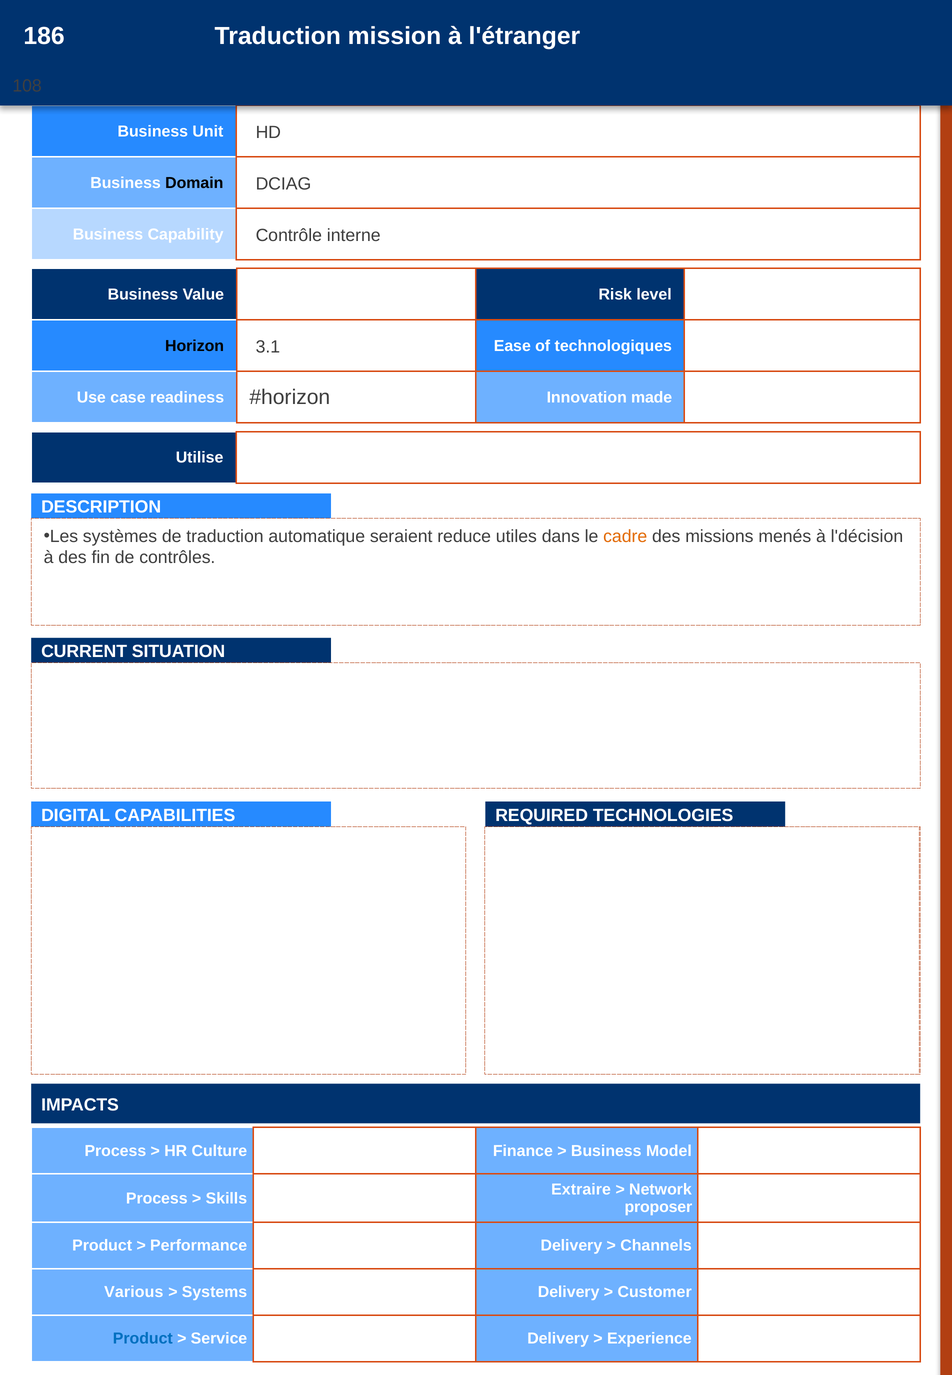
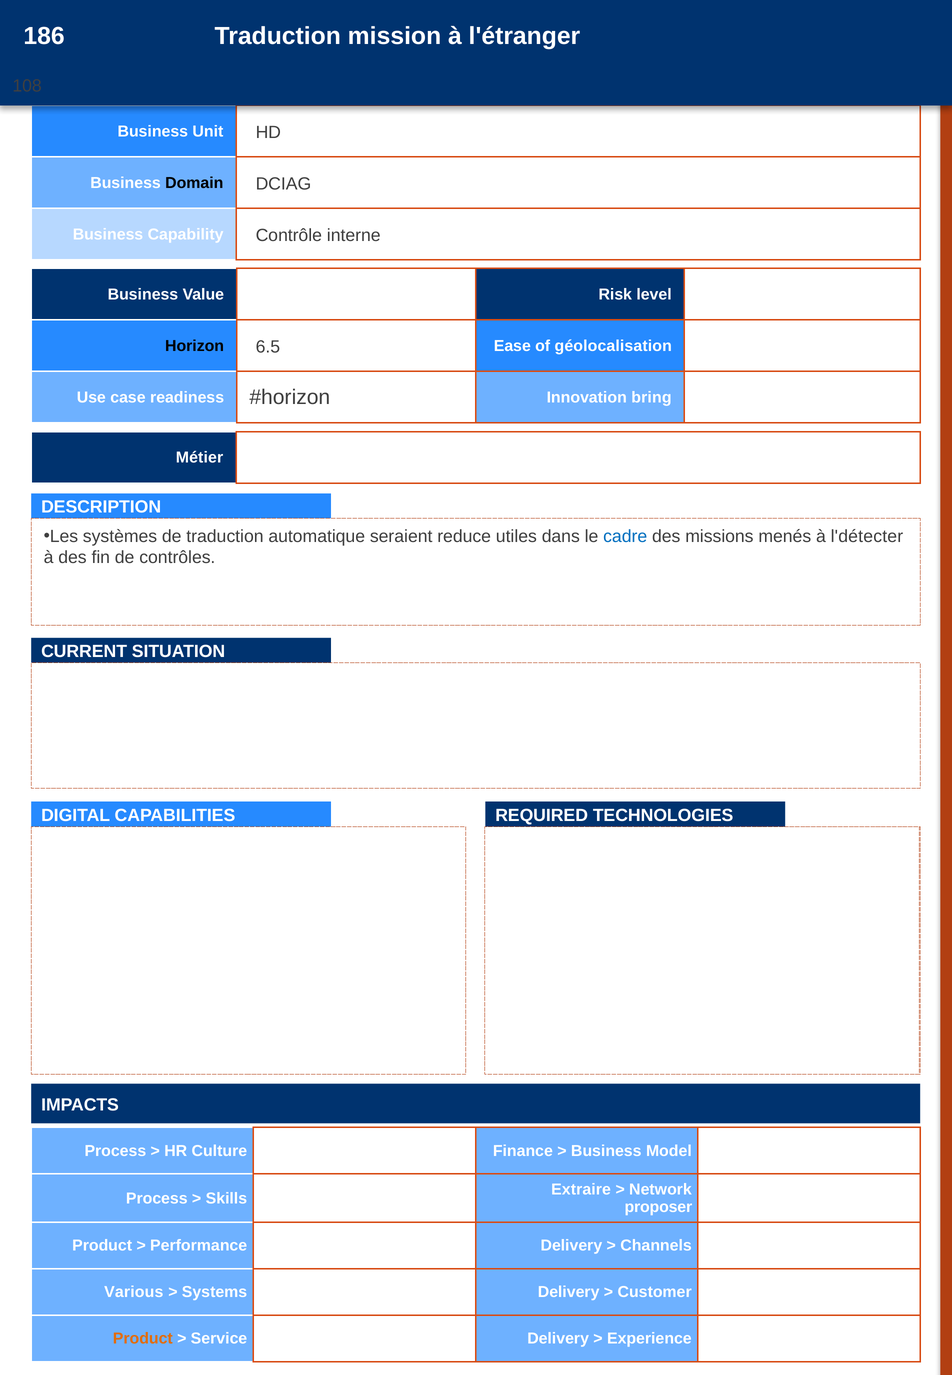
technologiques: technologiques -> géolocalisation
3.1: 3.1 -> 6.5
made: made -> bring
Utilise: Utilise -> Métier
cadre colour: orange -> blue
l'décision: l'décision -> l'détecter
Product at (143, 1339) colour: blue -> orange
